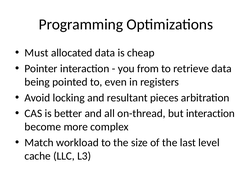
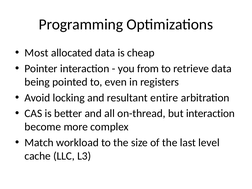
Must: Must -> Most
pieces: pieces -> entire
